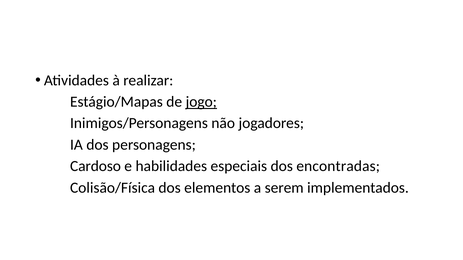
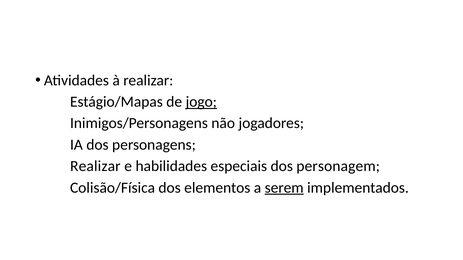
Cardoso at (95, 166): Cardoso -> Realizar
encontradas: encontradas -> personagem
serem underline: none -> present
